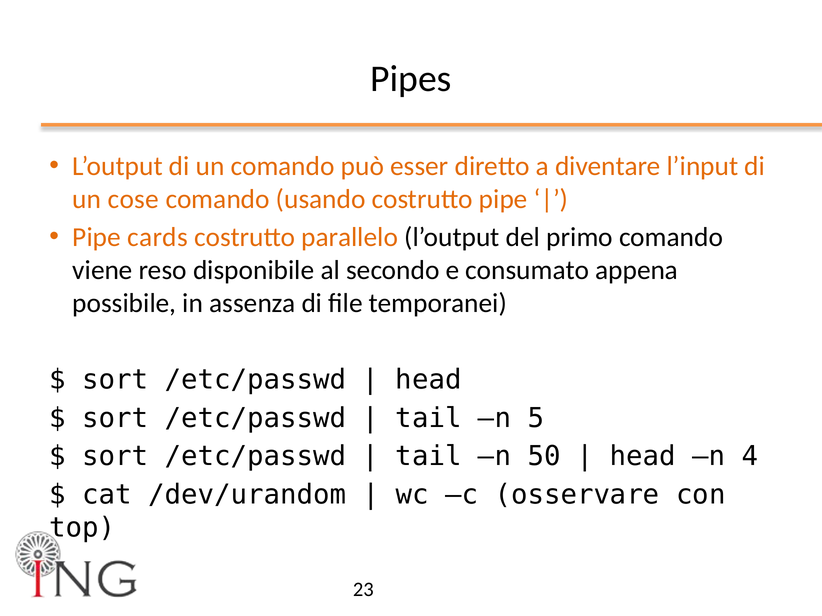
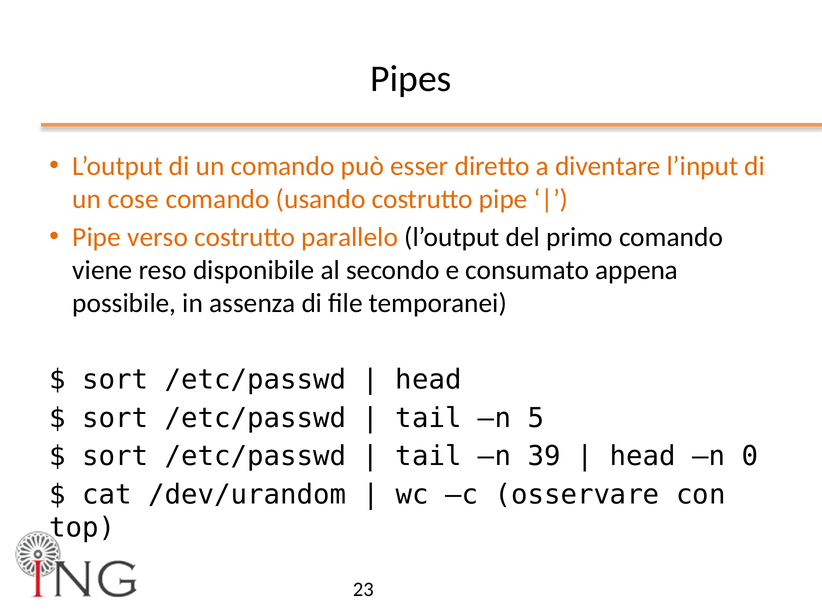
cards: cards -> verso
50: 50 -> 39
4: 4 -> 0
